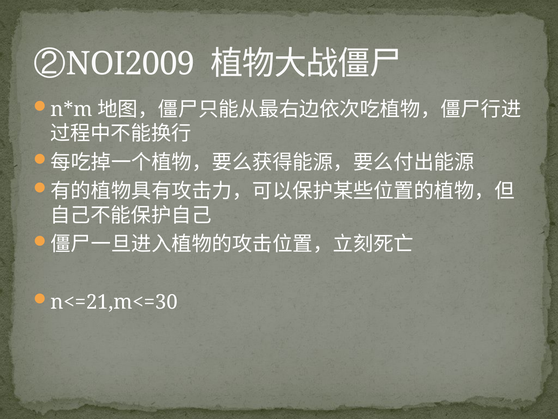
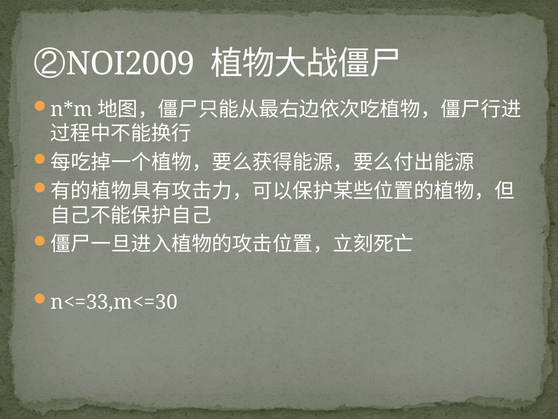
n<=21,m<=30: n<=21,m<=30 -> n<=33,m<=30
